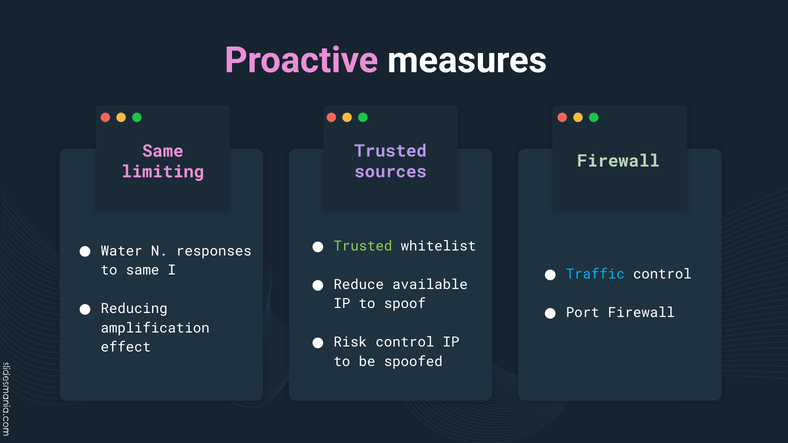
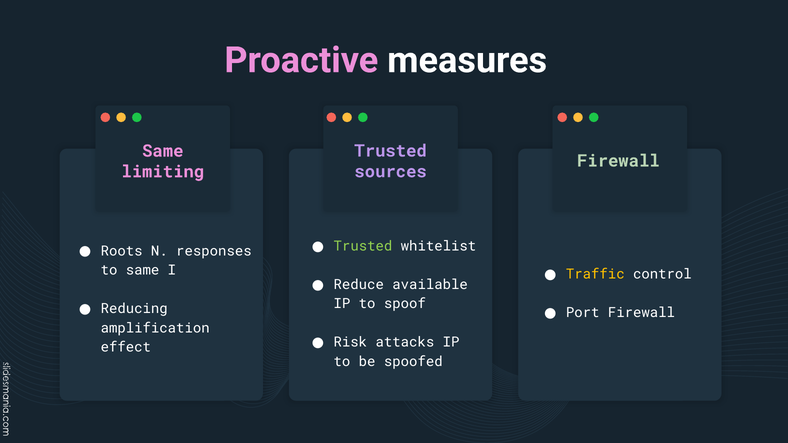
Water: Water -> Roots
Traffic colour: light blue -> yellow
Risk control: control -> attacks
